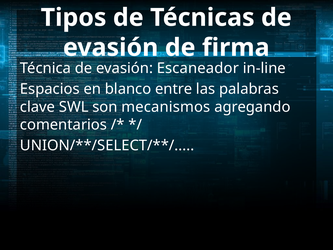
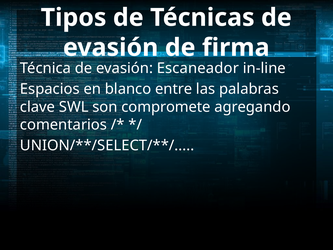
mecanismos: mecanismos -> compromete
